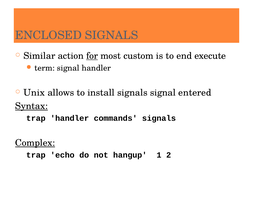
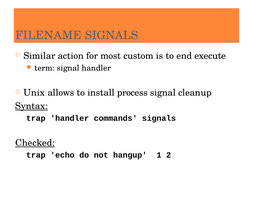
ENCLOSED: ENCLOSED -> FILENAME
for underline: present -> none
install signals: signals -> process
entered: entered -> cleanup
Complex: Complex -> Checked
